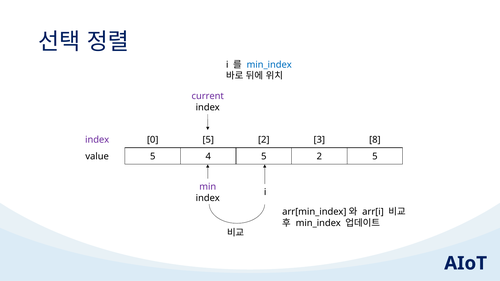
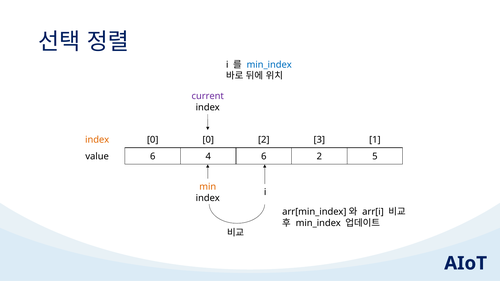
index at (97, 140) colour: purple -> orange
0 5: 5 -> 0
8: 8 -> 1
value 5: 5 -> 6
4 5: 5 -> 6
min colour: purple -> orange
